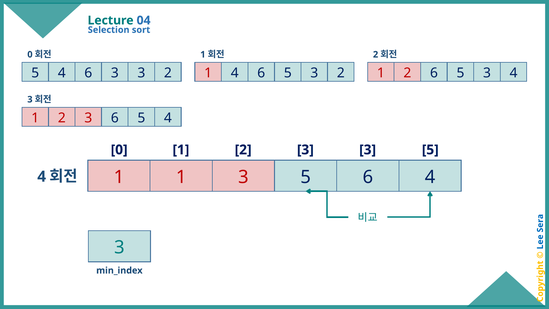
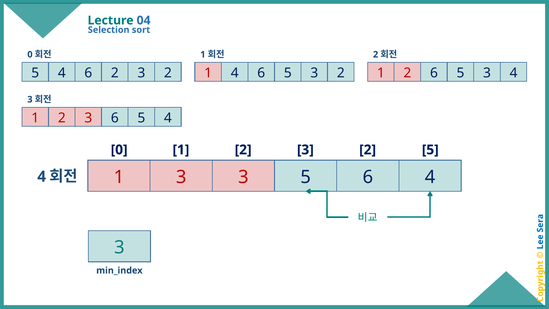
6 3: 3 -> 2
1 2 3 3: 3 -> 2
1 1: 1 -> 3
